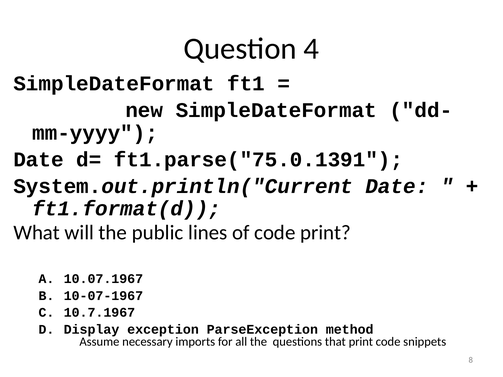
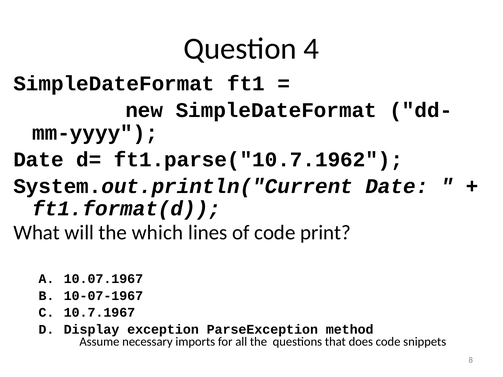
ft1.parse("75.0.1391: ft1.parse("75.0.1391 -> ft1.parse("10.7.1962
public: public -> which
that print: print -> does
